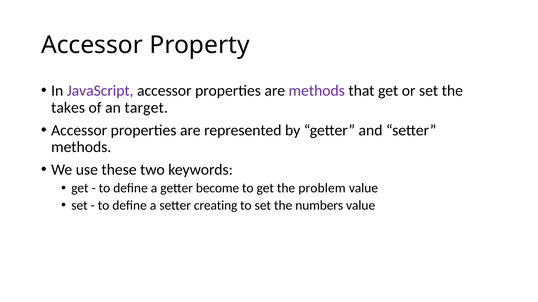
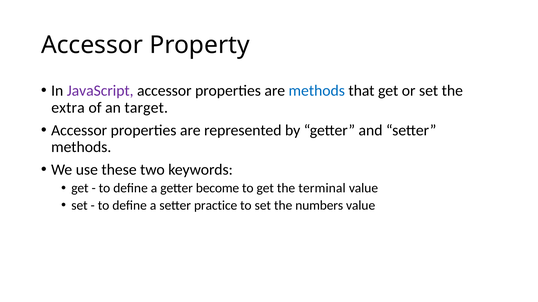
methods at (317, 91) colour: purple -> blue
takes: takes -> extra
problem: problem -> terminal
creating: creating -> practice
